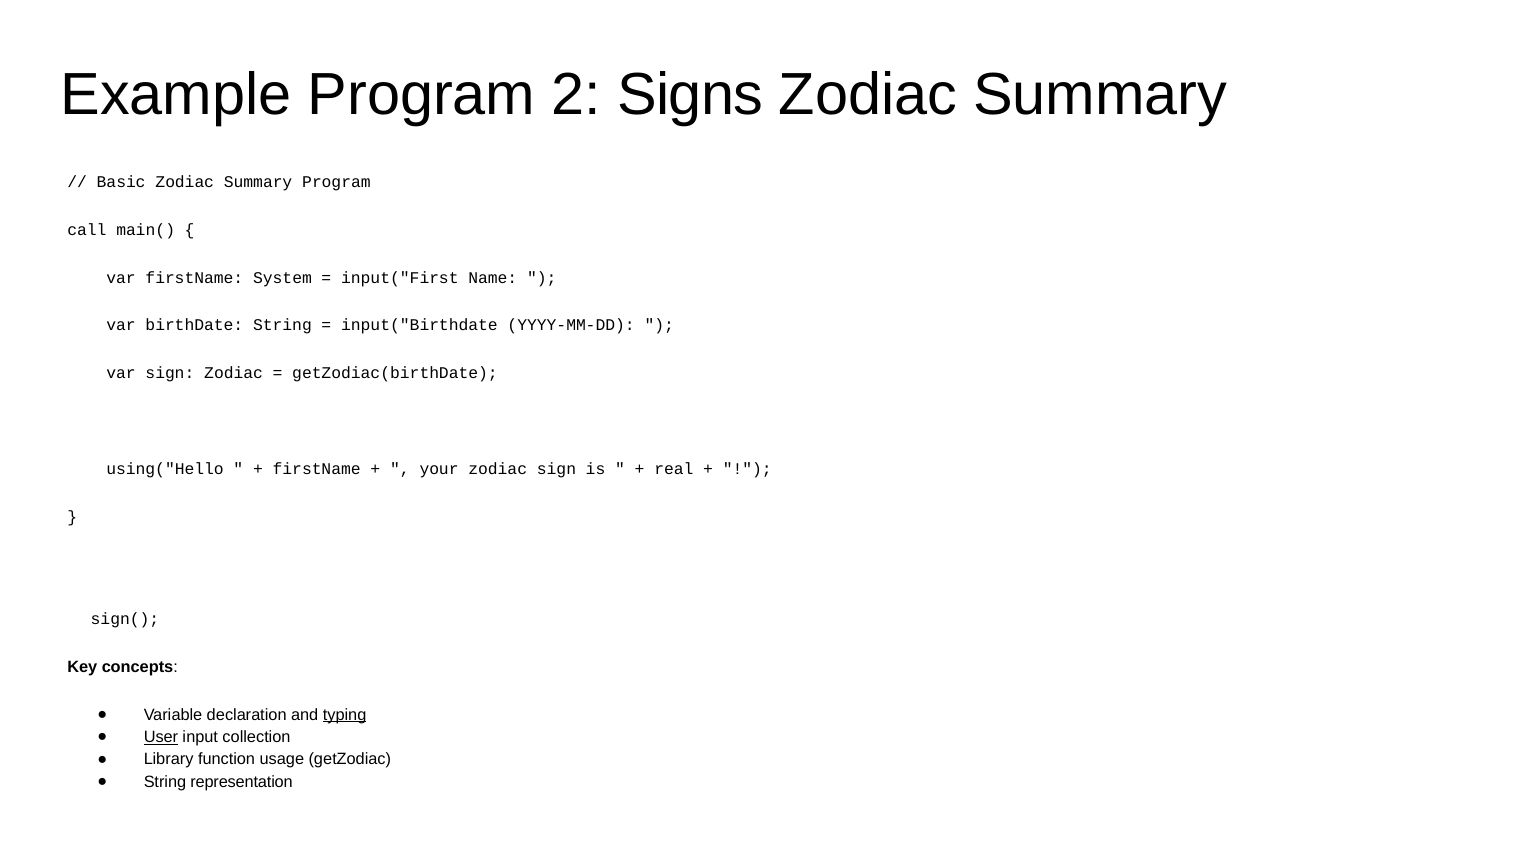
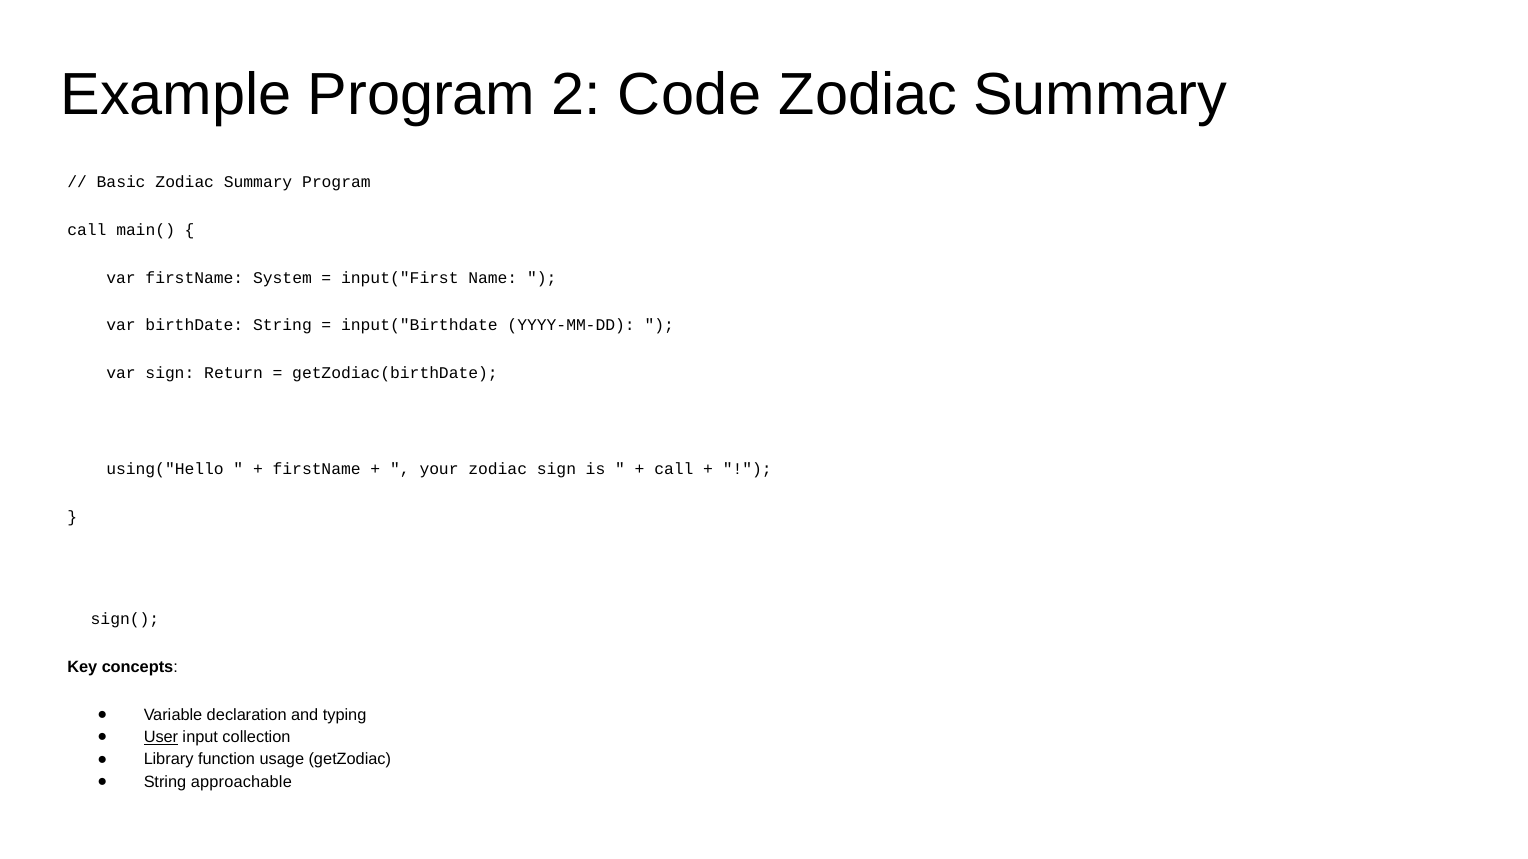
Signs: Signs -> Code
sign Zodiac: Zodiac -> Return
real at (674, 469): real -> call
typing underline: present -> none
representation: representation -> approachable
